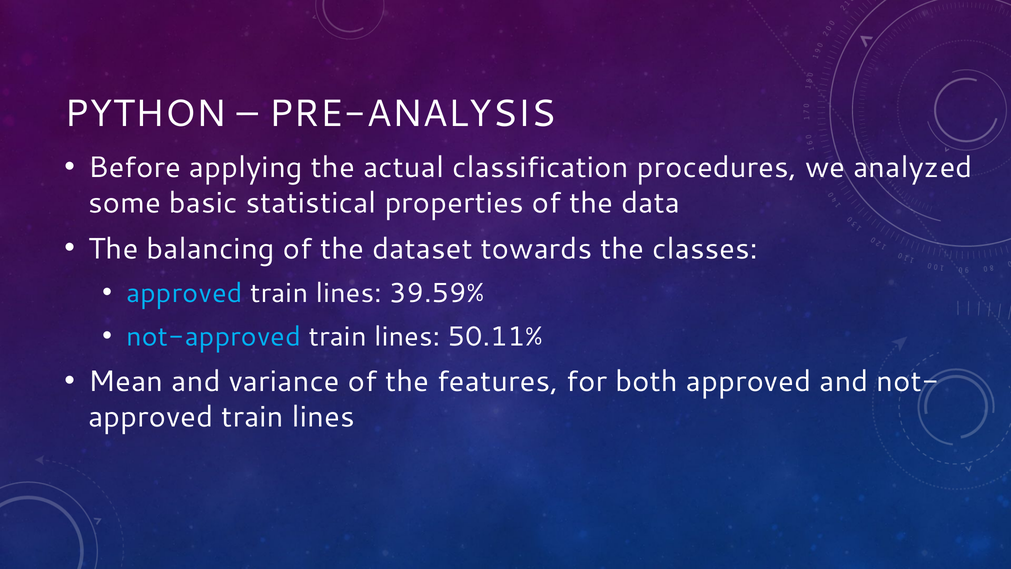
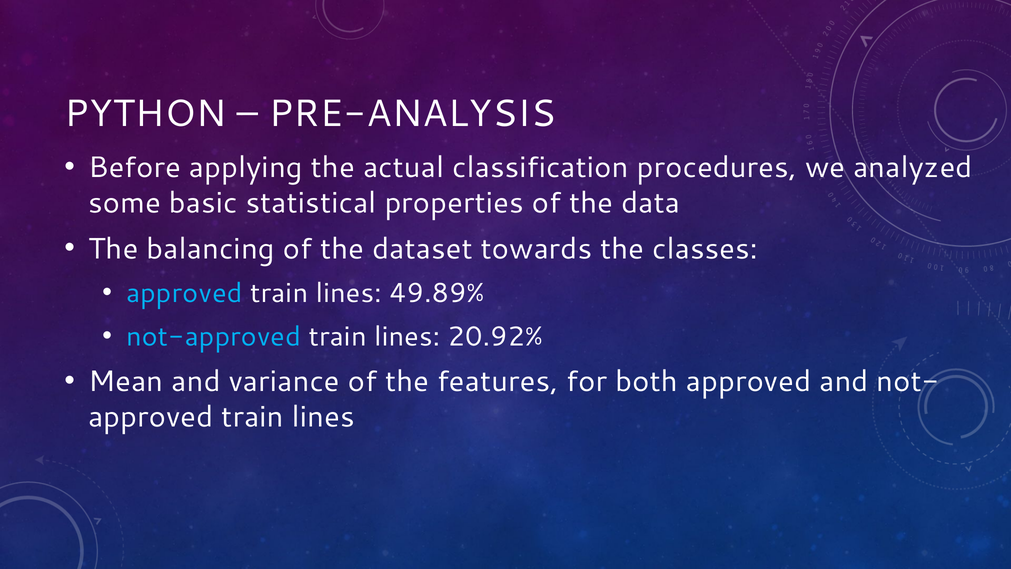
39.59%: 39.59% -> 49.89%
50.11%: 50.11% -> 20.92%
